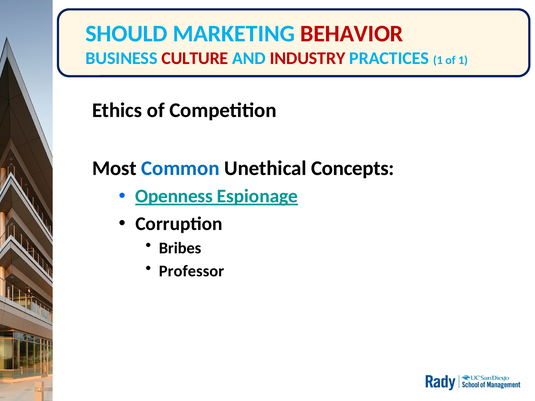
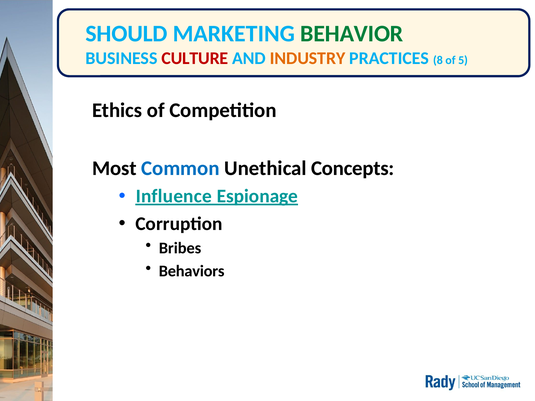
BEHAVIOR colour: red -> green
INDUSTRY colour: red -> orange
PRACTICES 1: 1 -> 8
of 1: 1 -> 5
Openness: Openness -> Influence
Professor: Professor -> Behaviors
